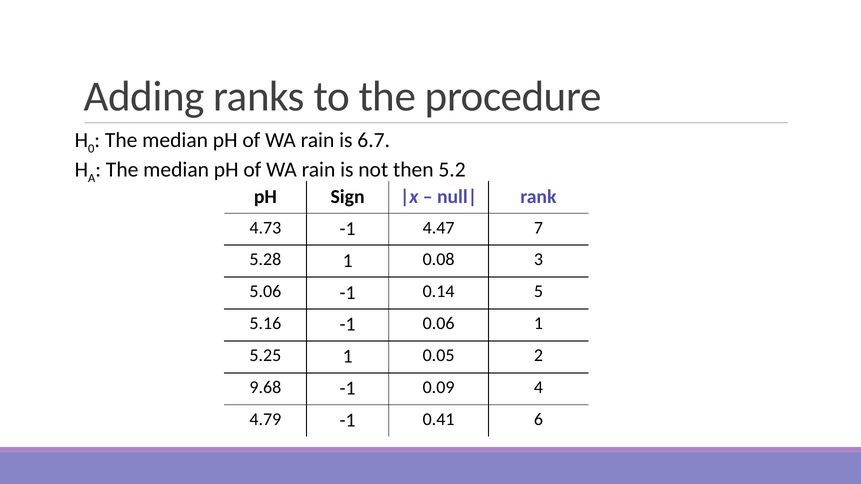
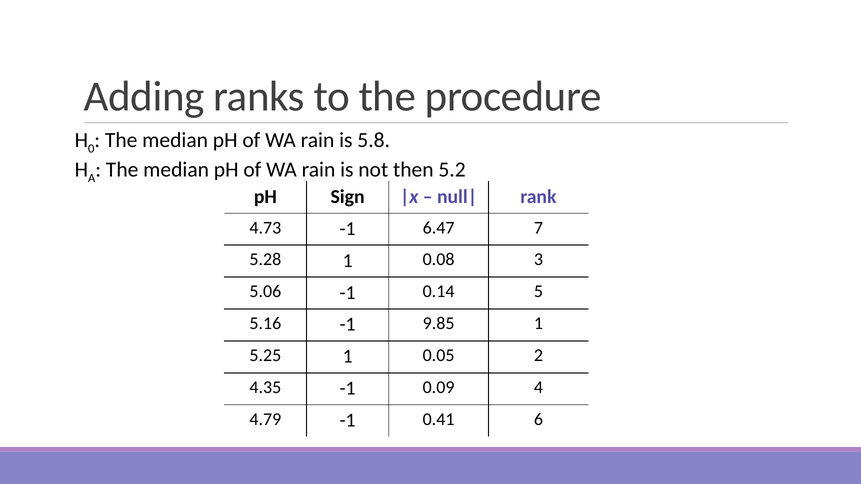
6.7: 6.7 -> 5.8
4.47: 4.47 -> 6.47
0.06: 0.06 -> 9.85
9.68: 9.68 -> 4.35
